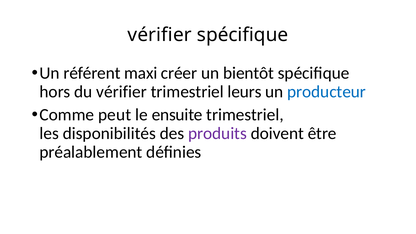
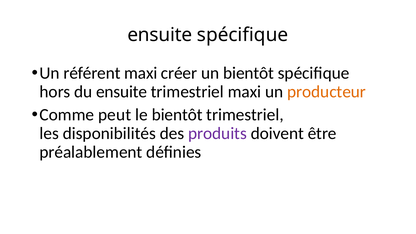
vérifier at (160, 35): vérifier -> ensuite
du vérifier: vérifier -> ensuite
trimestriel leurs: leurs -> maxi
producteur colour: blue -> orange
le ensuite: ensuite -> bientôt
